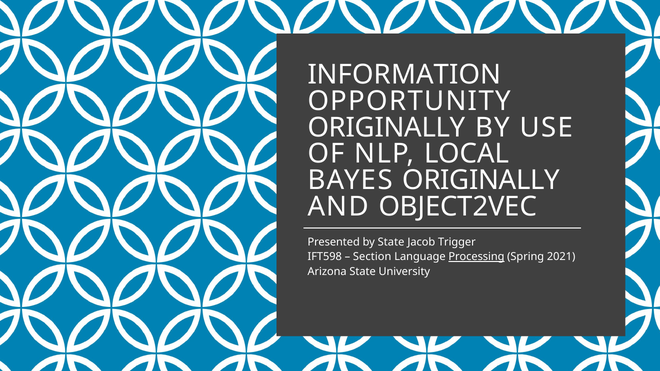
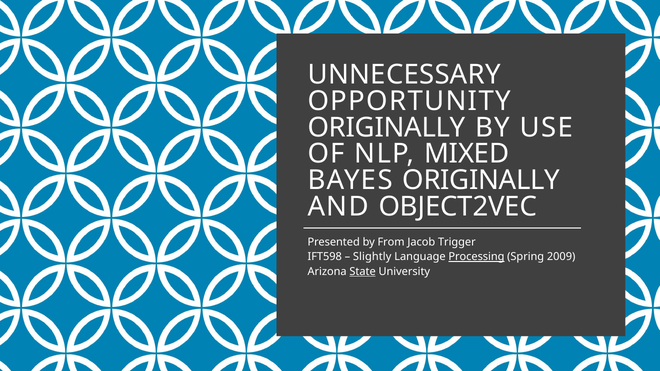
INFORMATION: INFORMATION -> UNNECESSARY
LOCAL: LOCAL -> MIXED
by State: State -> From
Section: Section -> Slightly
2021: 2021 -> 2009
State at (363, 272) underline: none -> present
